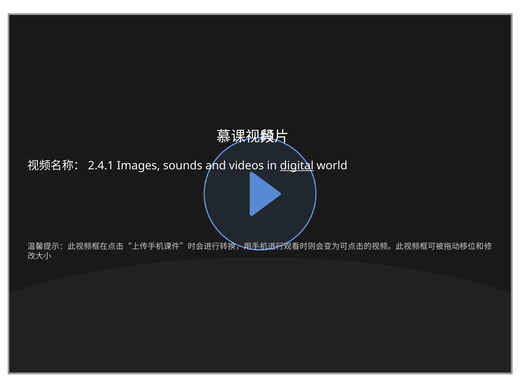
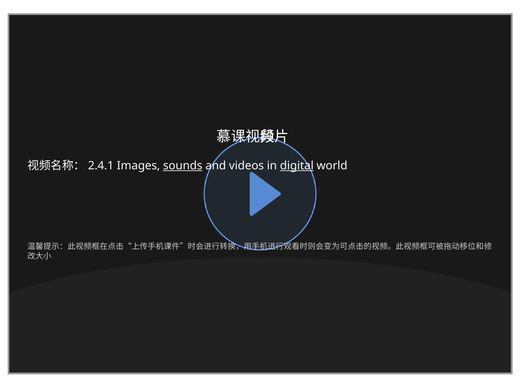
sounds underline: none -> present
